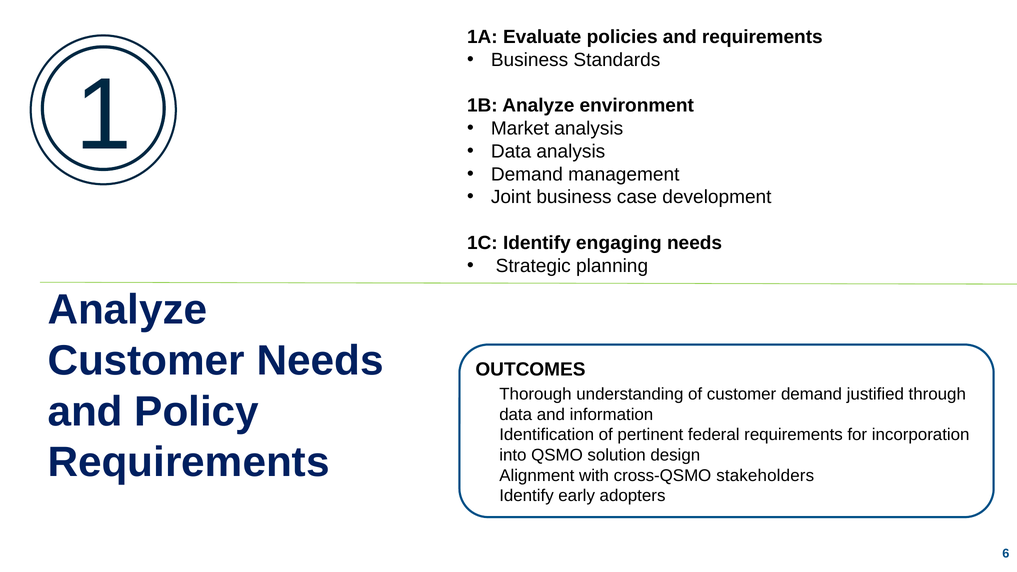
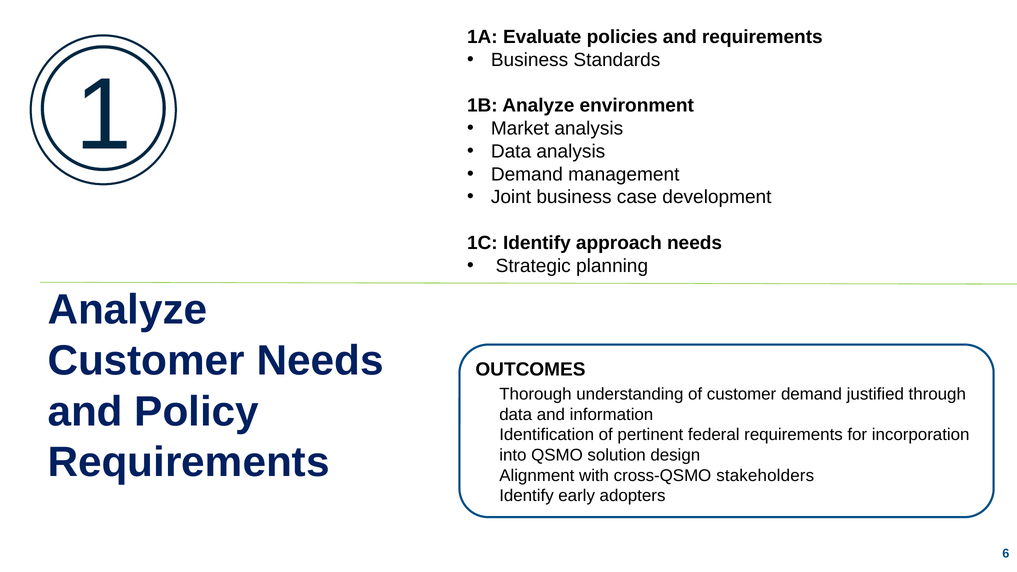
engaging: engaging -> approach
